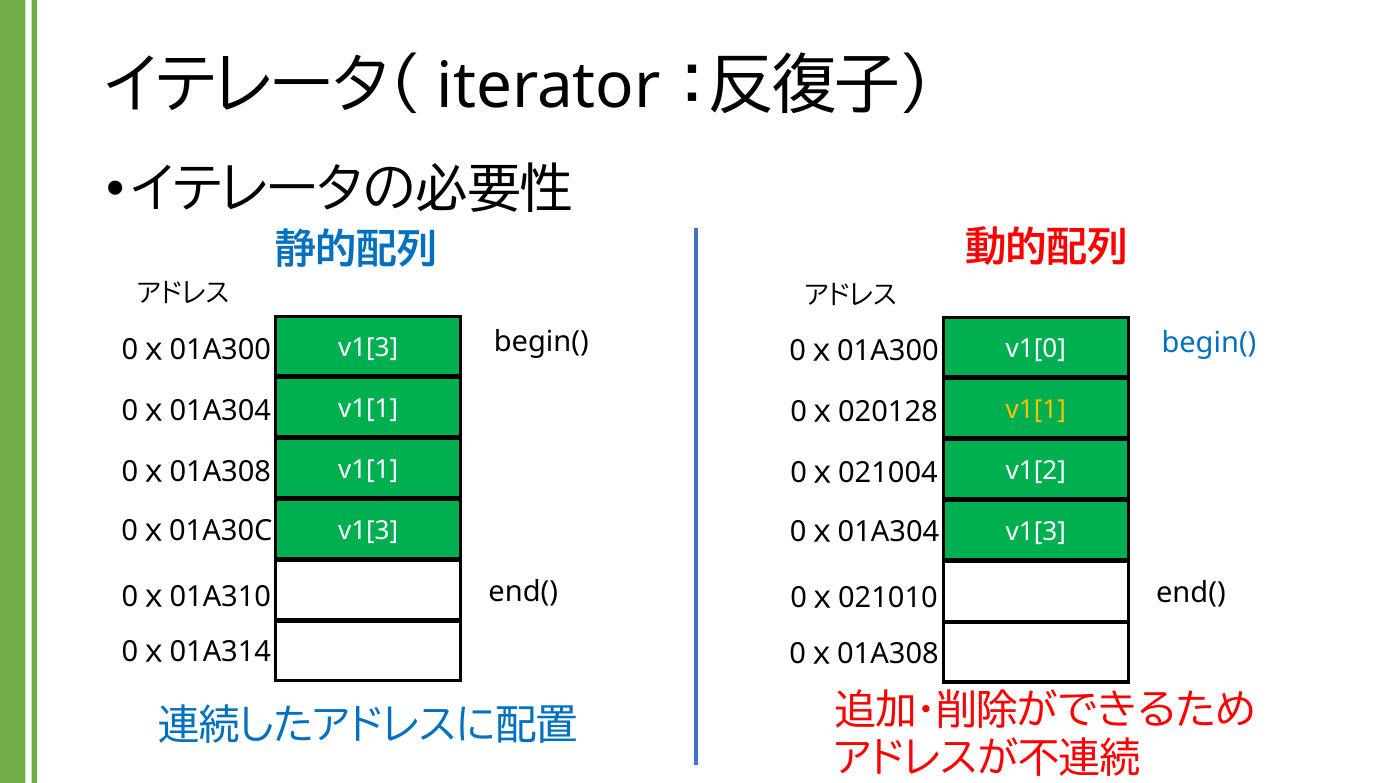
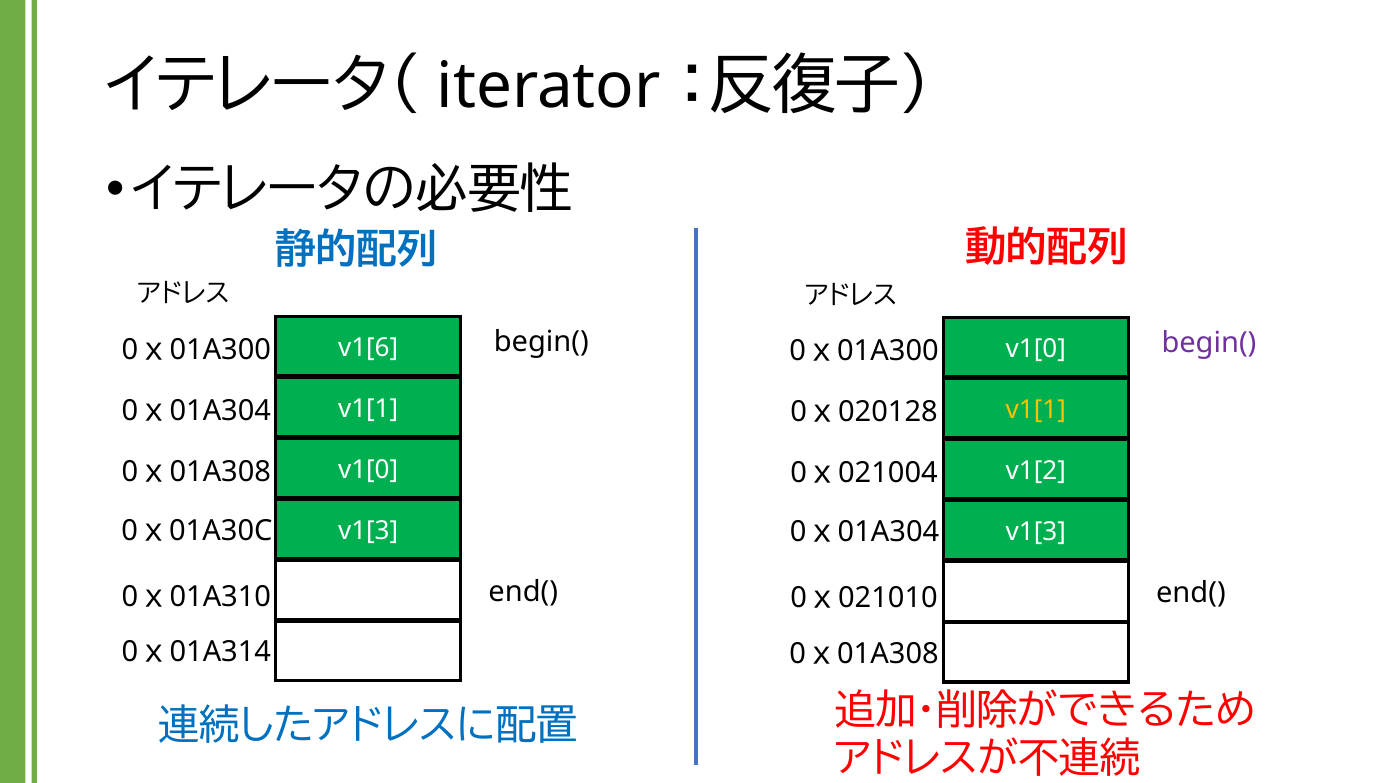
v1[3 at (368, 348): v1[3 -> v1[6
begin( at (1209, 343) colour: blue -> purple
v1[1 at (368, 470): v1[1 -> v1[0
